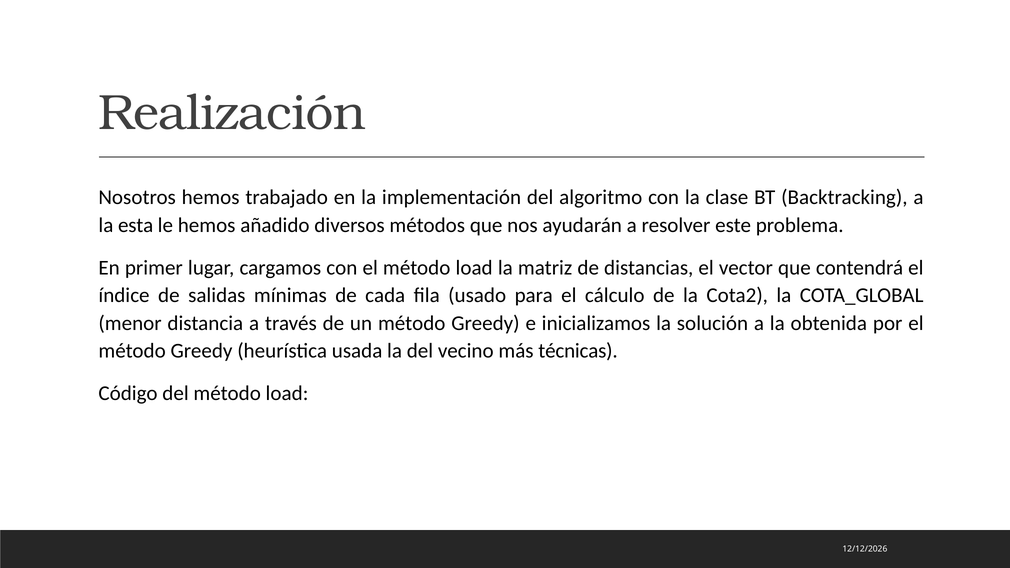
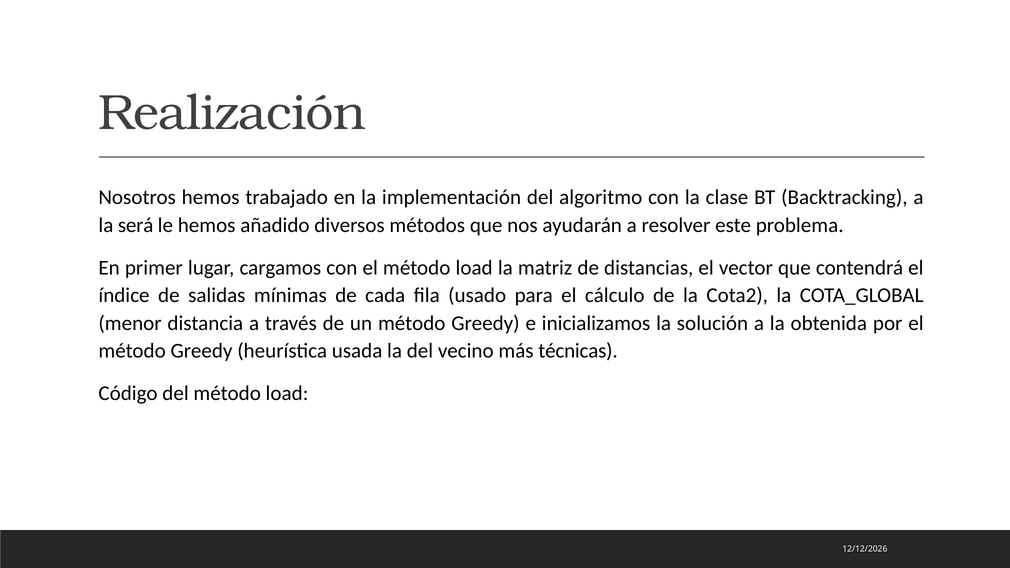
esta: esta -> será
